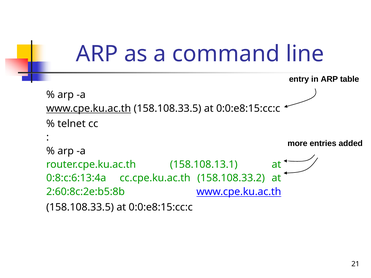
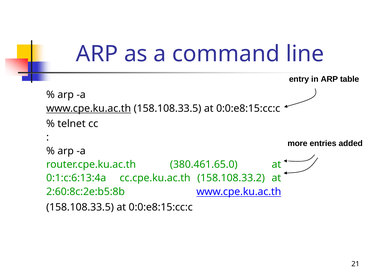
158.108.13.1: 158.108.13.1 -> 380.461.65.0
0:8:c:6:13:4a: 0:8:c:6:13:4a -> 0:1:c:6:13:4a
